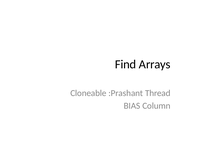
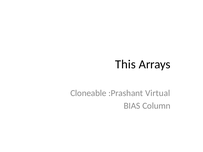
Find: Find -> This
Thread: Thread -> Virtual
